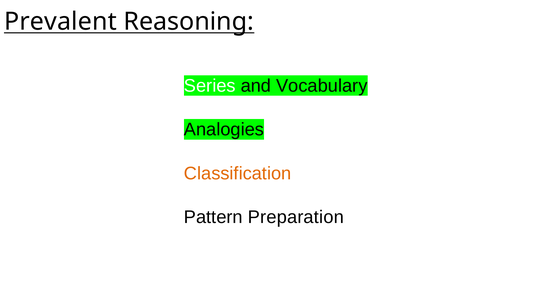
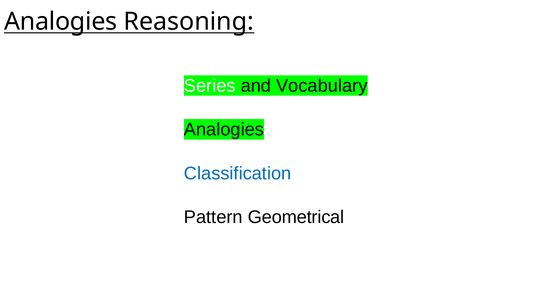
Prevalent at (60, 21): Prevalent -> Analogies
Classification colour: orange -> blue
Preparation: Preparation -> Geometrical
